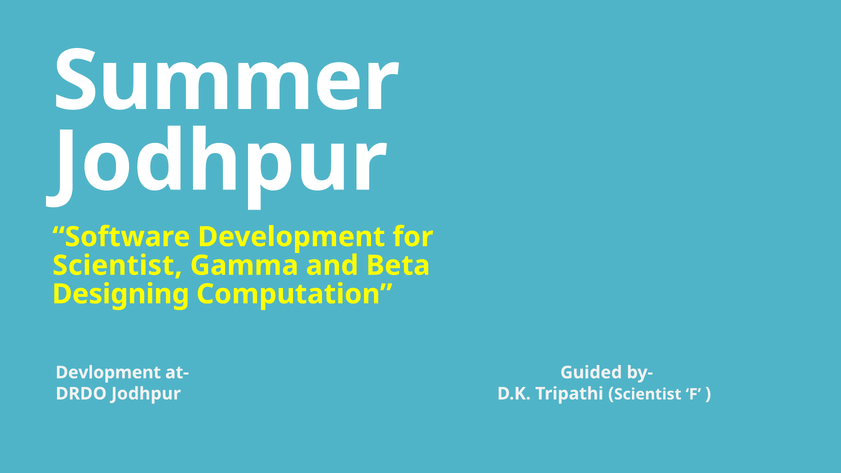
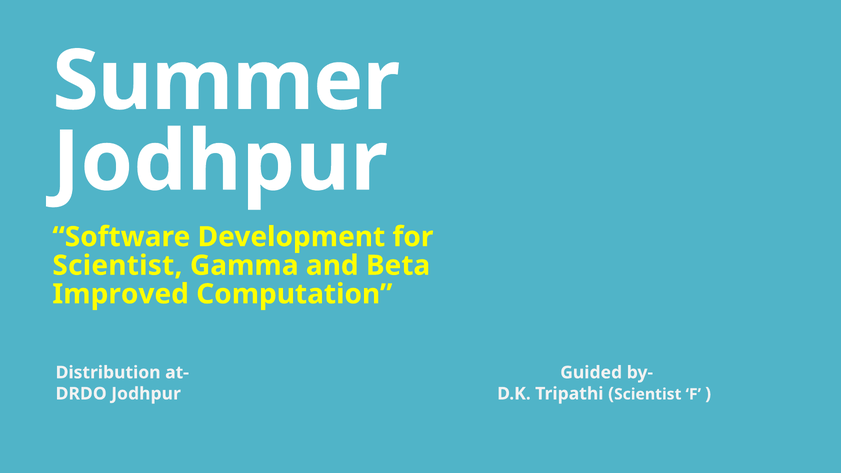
Designing: Designing -> Improved
Devlopment: Devlopment -> Distribution
